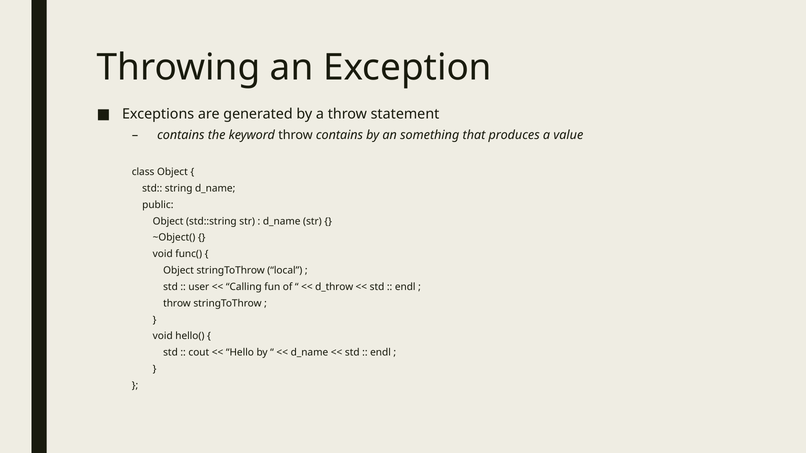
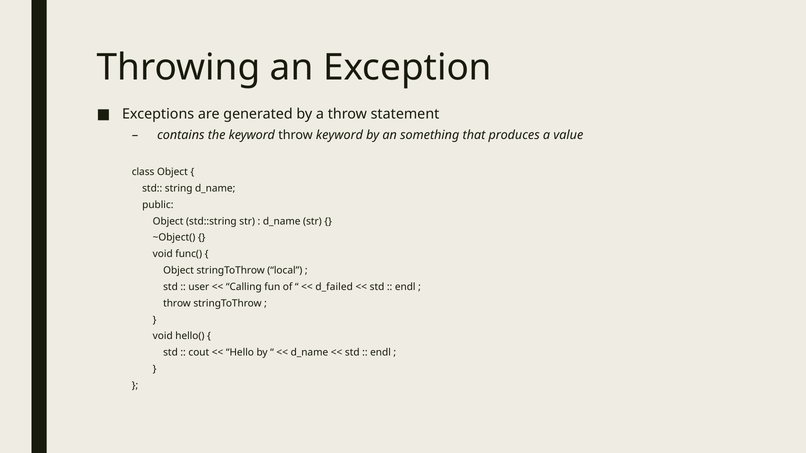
throw contains: contains -> keyword
d_throw: d_throw -> d_failed
